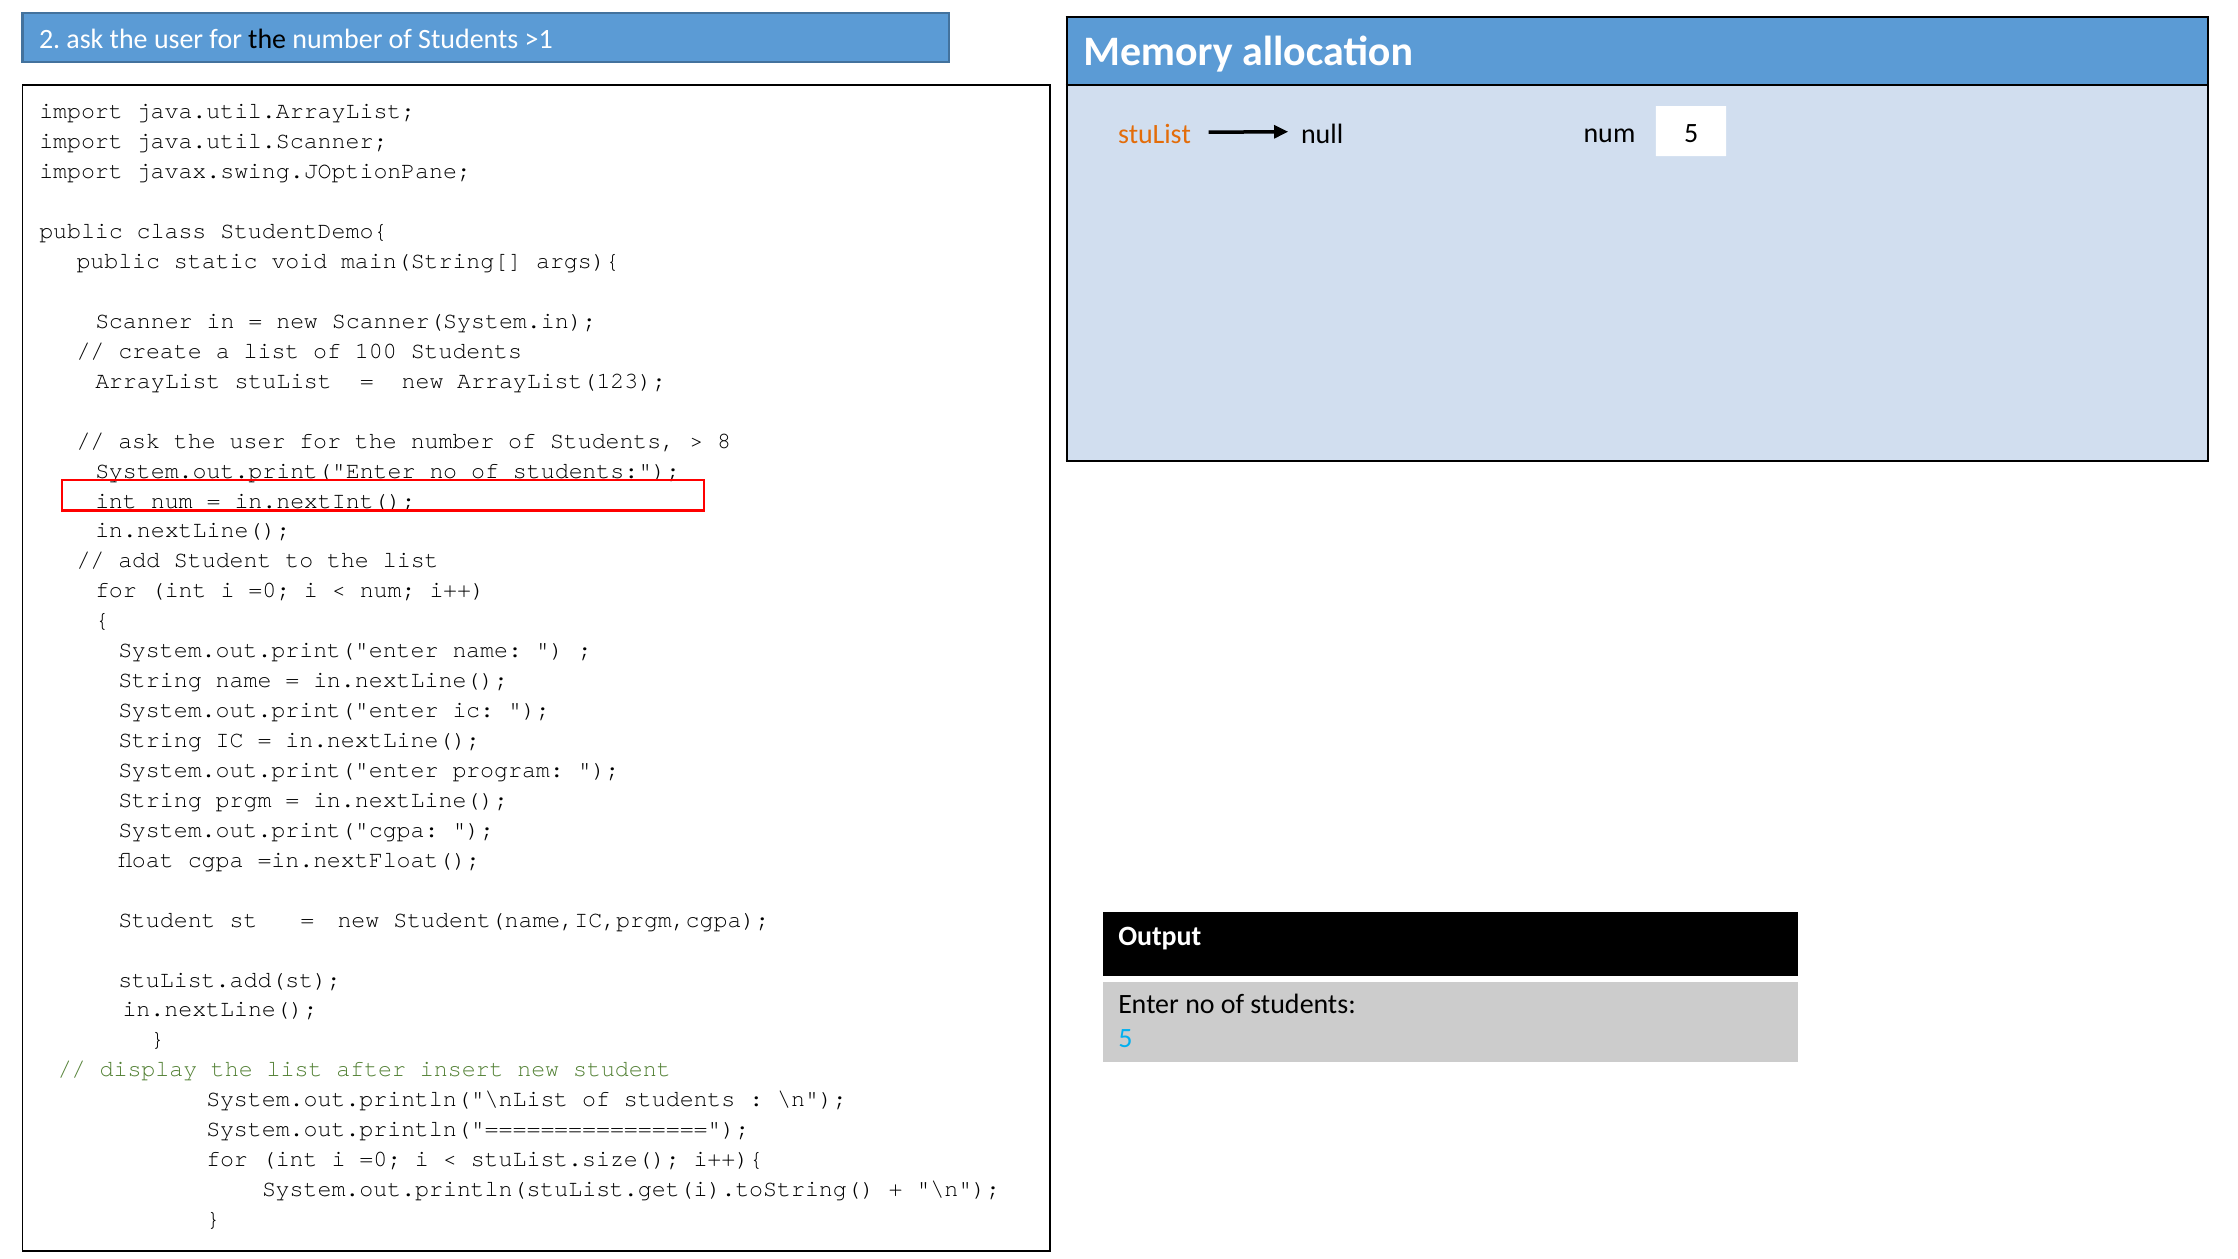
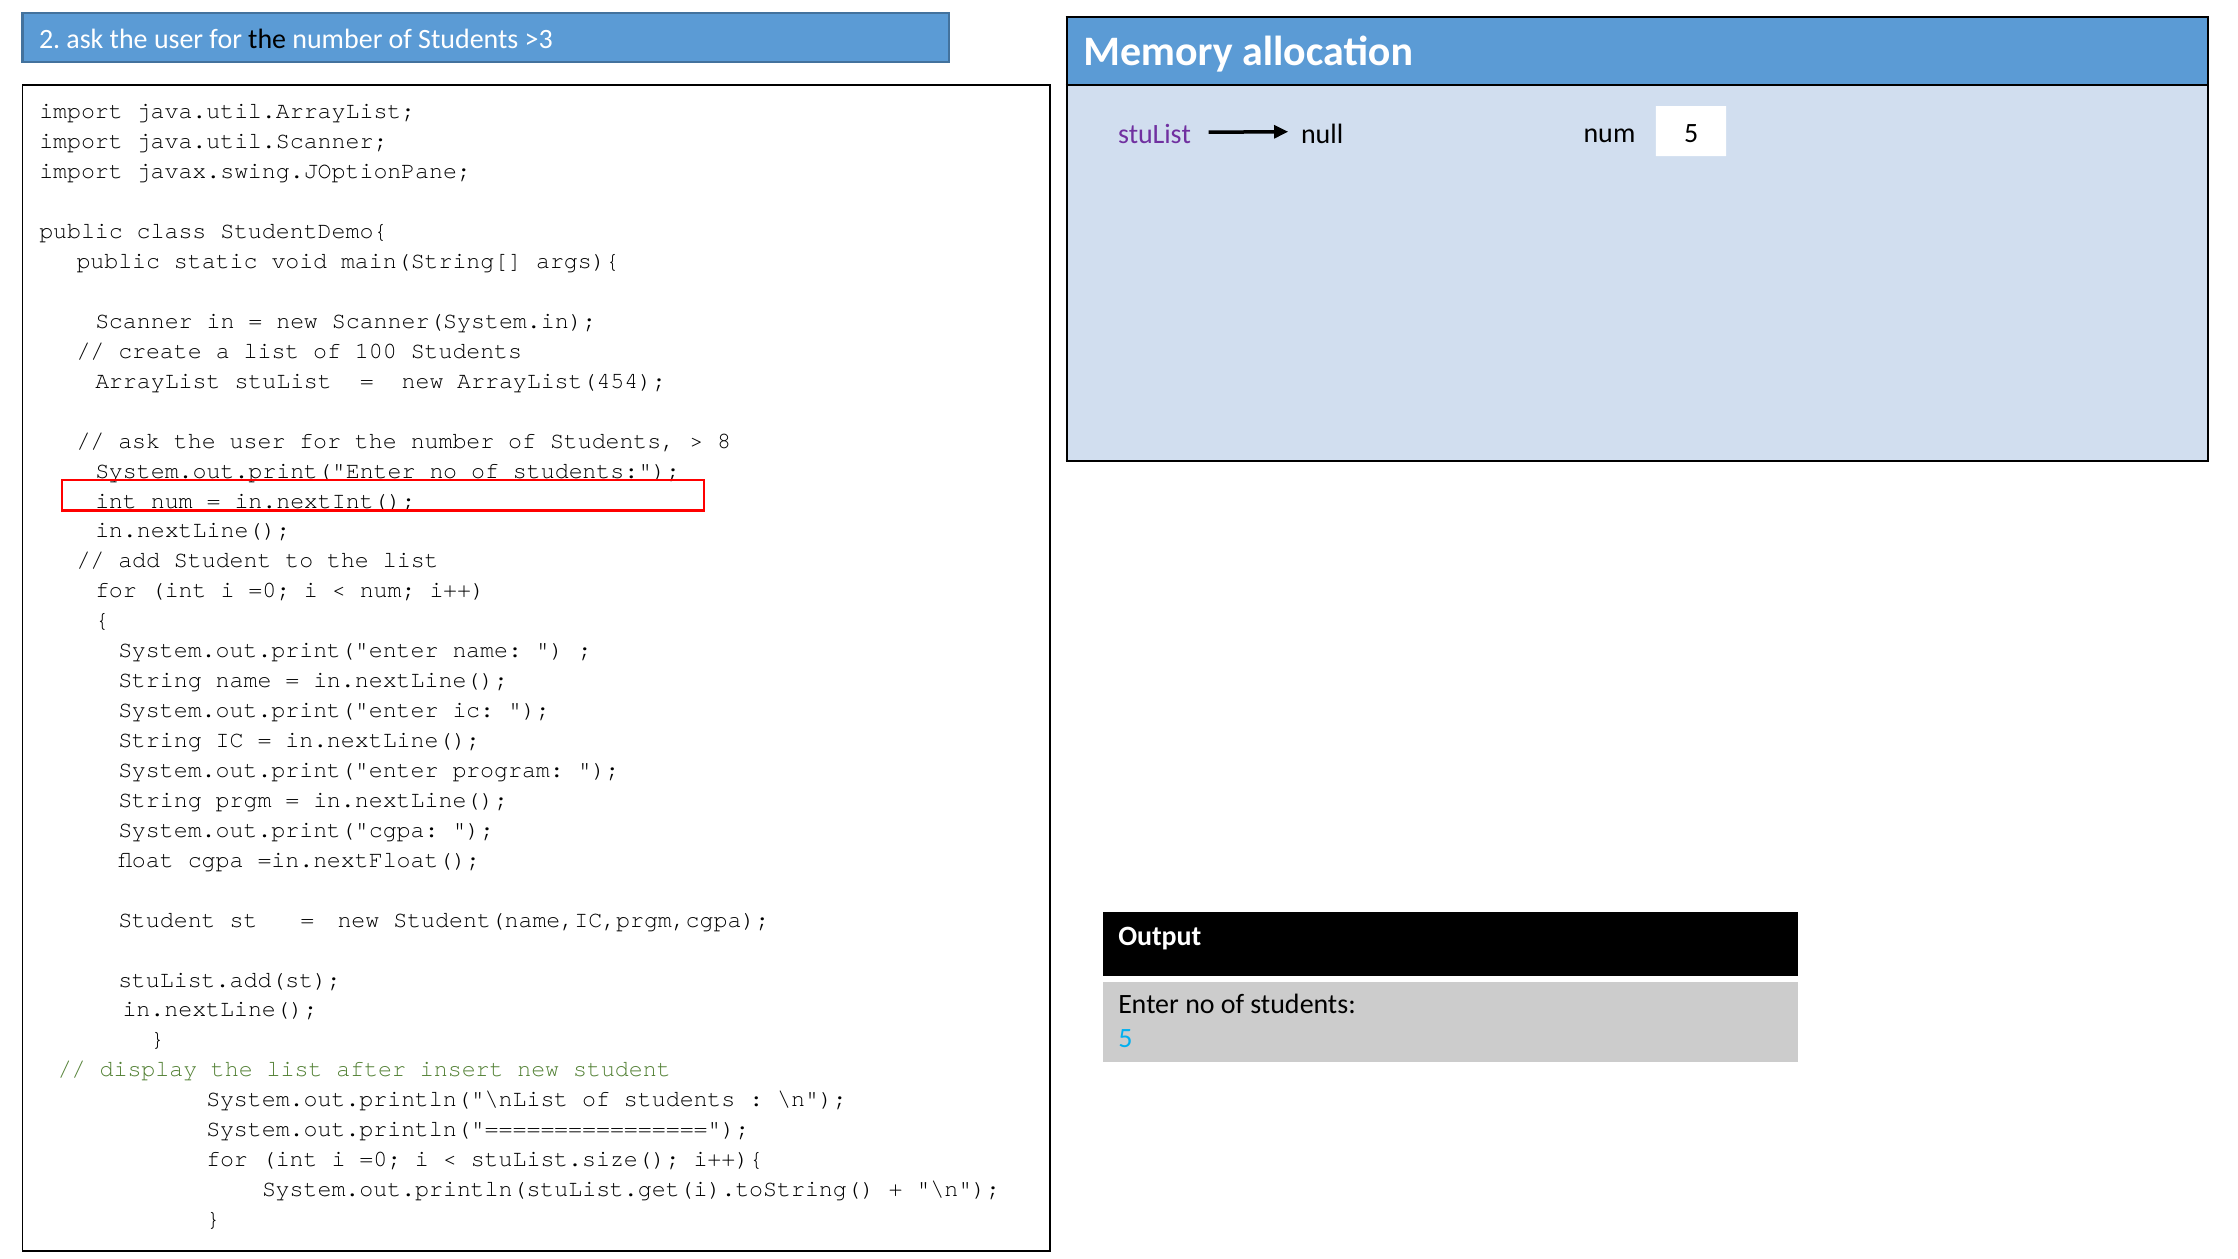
>1: >1 -> >3
stuList at (1154, 134) colour: orange -> purple
ArrayList(123: ArrayList(123 -> ArrayList(454
